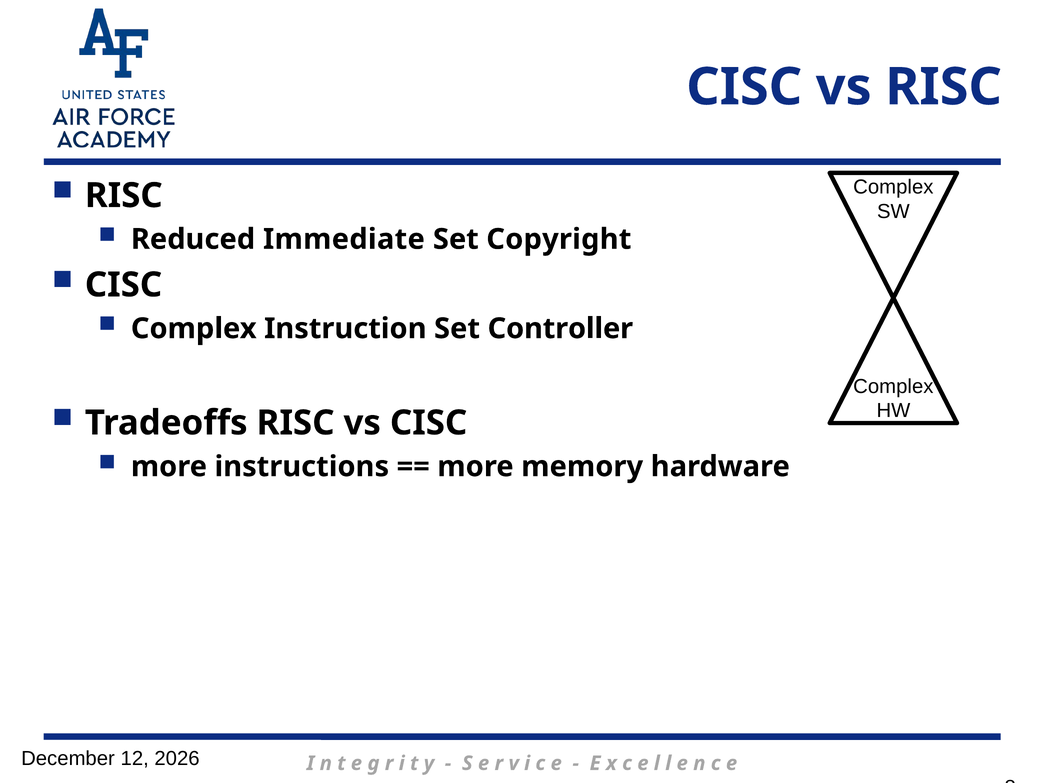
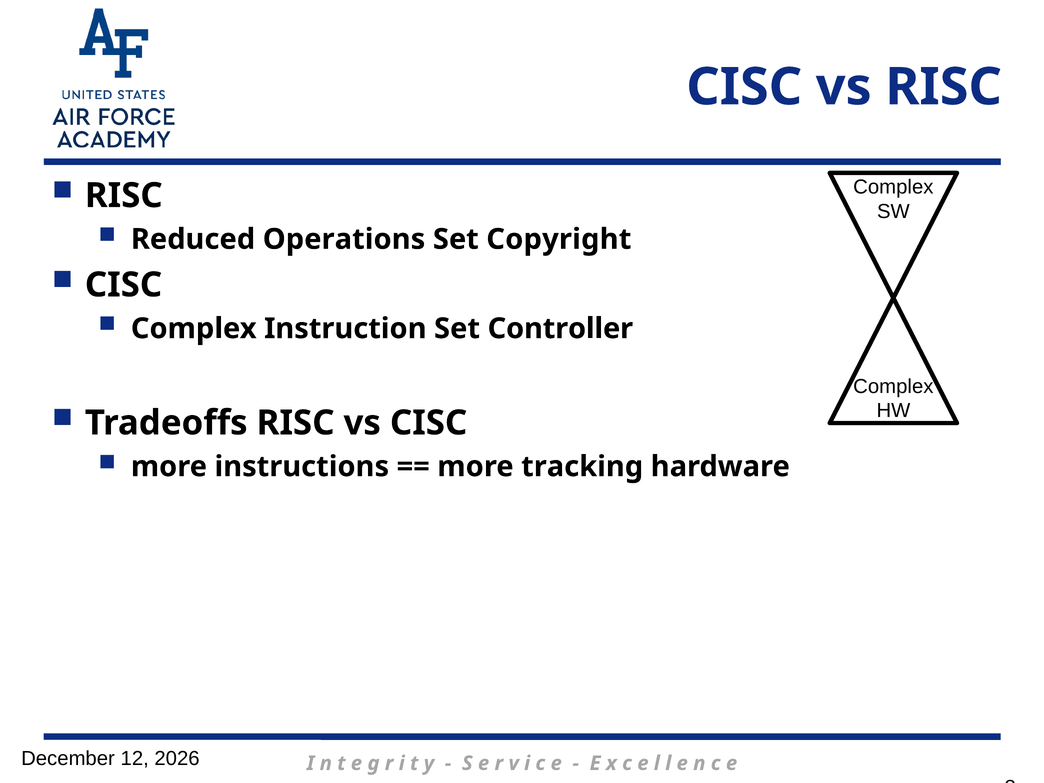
Immediate: Immediate -> Operations
memory: memory -> tracking
